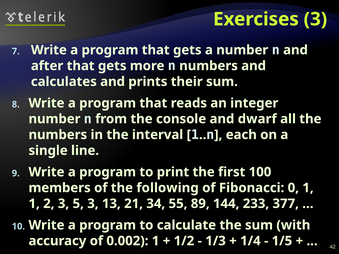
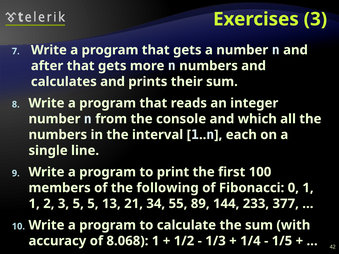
dwarf: dwarf -> which
5 3: 3 -> 5
0.002: 0.002 -> 8.068
